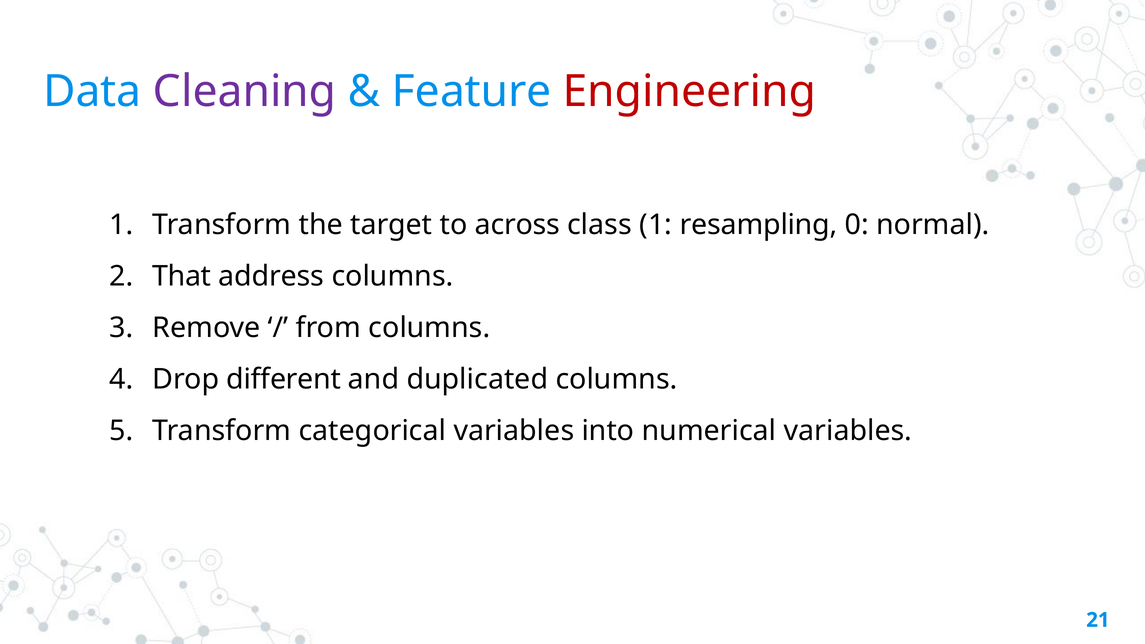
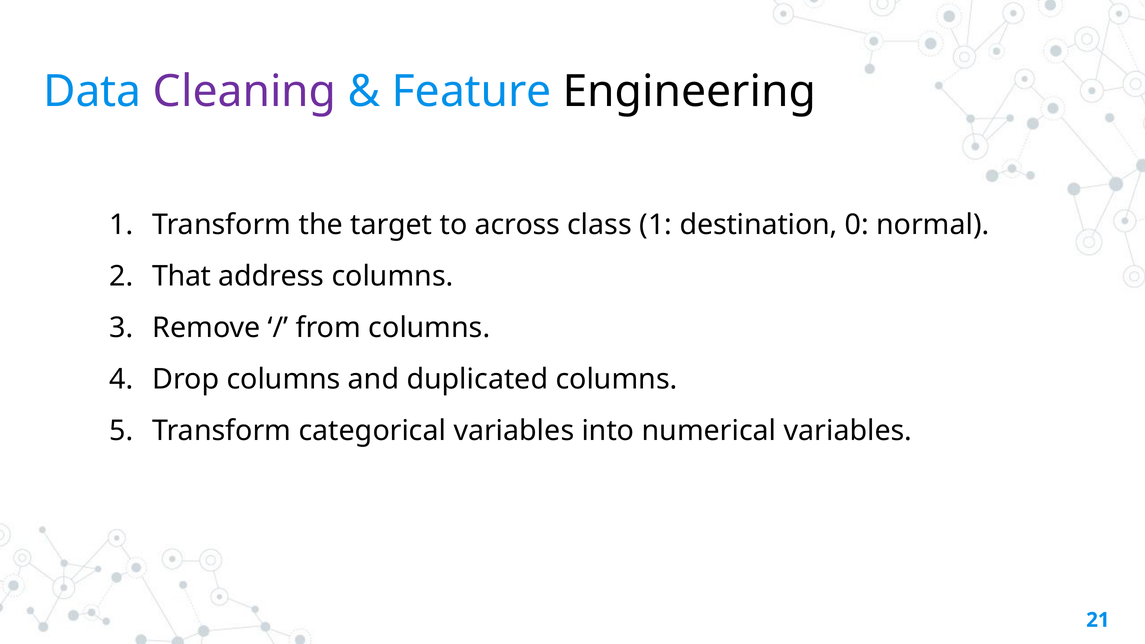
Engineering colour: red -> black
resampling: resampling -> destination
Drop different: different -> columns
